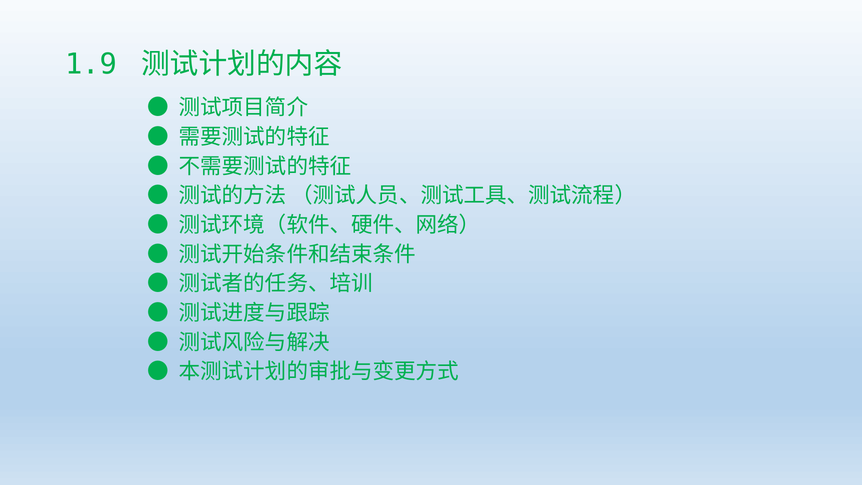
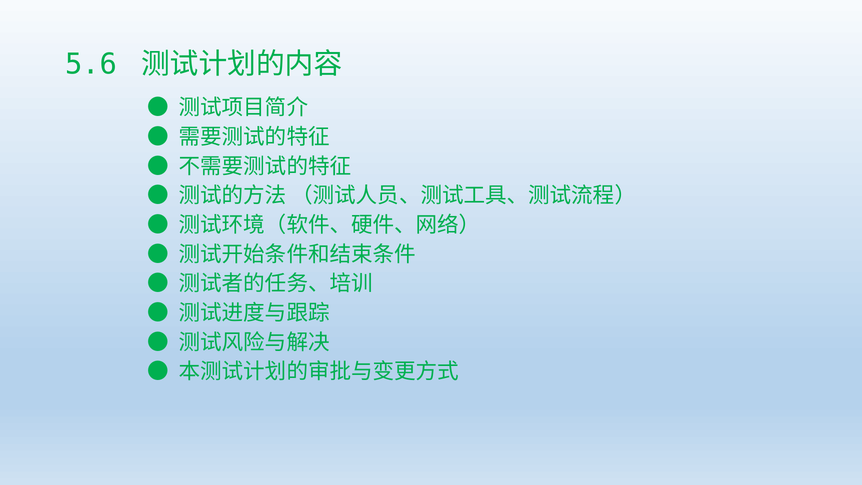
1.9: 1.9 -> 5.6
